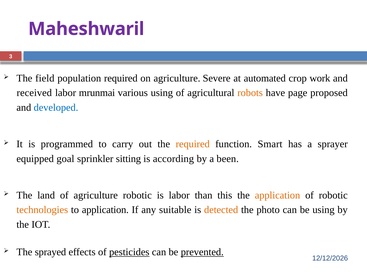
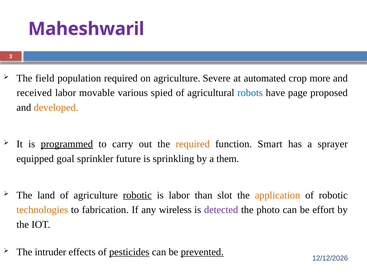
work: work -> more
mrunmai: mrunmai -> movable
various using: using -> spied
robots colour: orange -> blue
developed colour: blue -> orange
programmed underline: none -> present
sitting: sitting -> future
according: according -> sprinkling
been: been -> them
robotic at (137, 195) underline: none -> present
this: this -> slot
to application: application -> fabrication
suitable: suitable -> wireless
detected colour: orange -> purple
be using: using -> effort
sprayed: sprayed -> intruder
